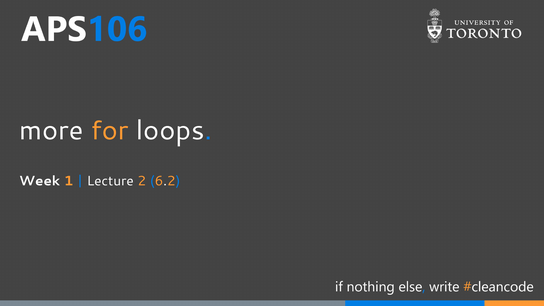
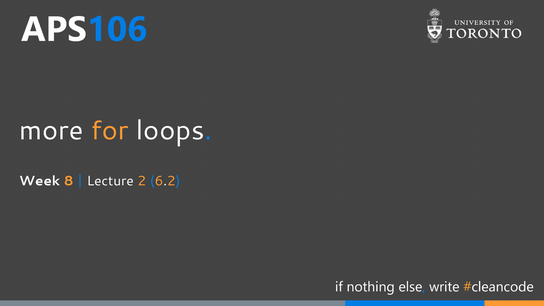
1: 1 -> 8
